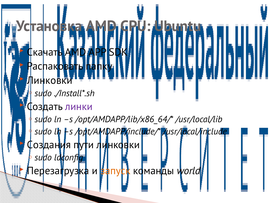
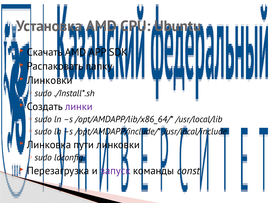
Создания: Создания -> Линковка
запуск colour: orange -> purple
world: world -> const
